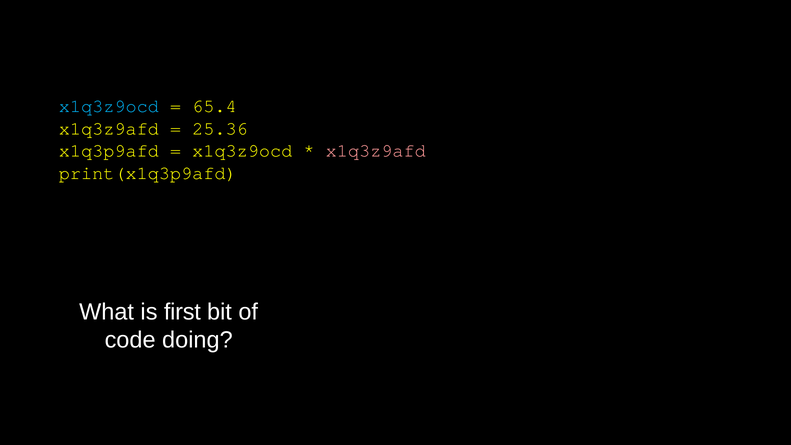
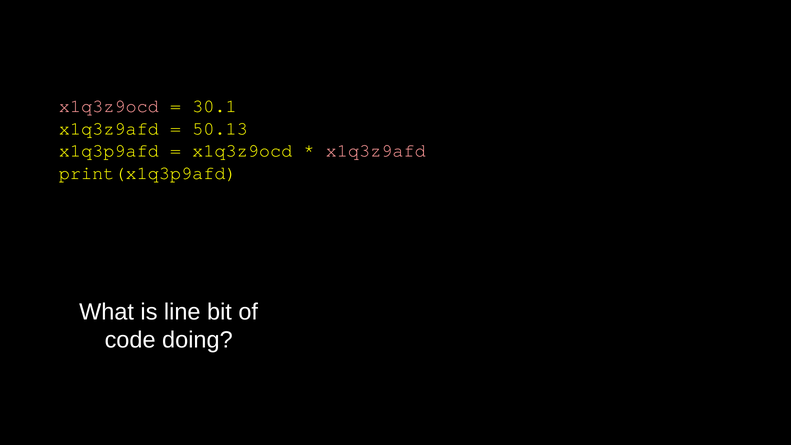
x1q3z9ocd at (109, 106) colour: light blue -> pink
65.4: 65.4 -> 30.1
25.36: 25.36 -> 50.13
first: first -> line
